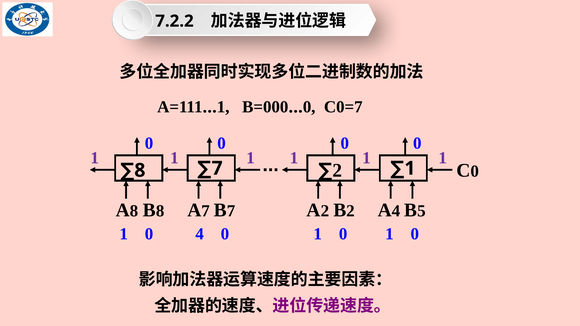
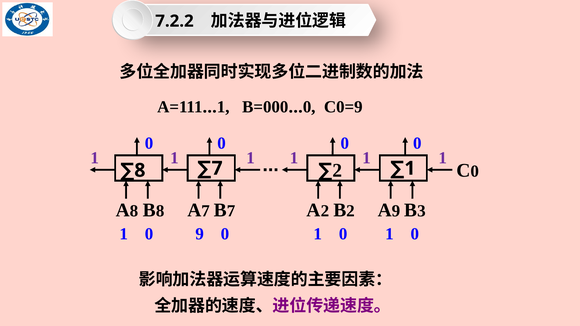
C0=7: C0=7 -> C0=9
4 at (396, 211): 4 -> 9
5: 5 -> 3
1 4: 4 -> 9
